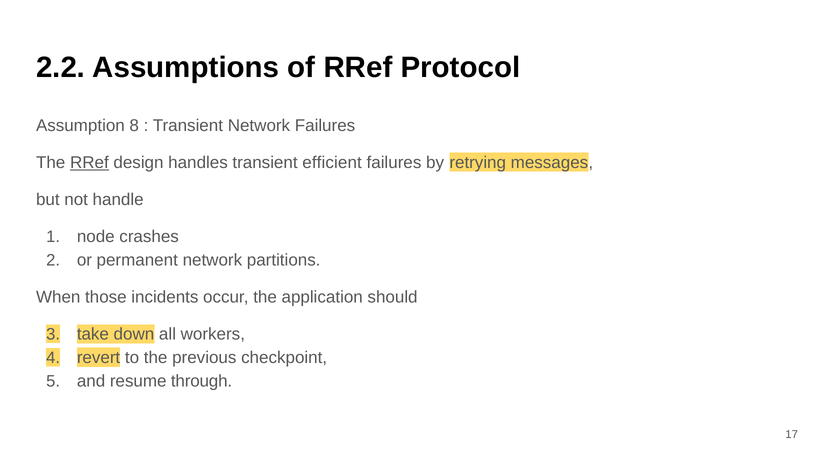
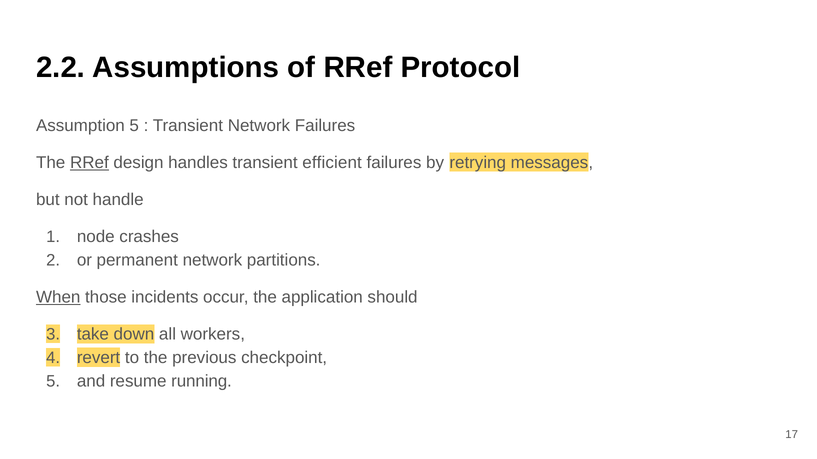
Assumption 8: 8 -> 5
When underline: none -> present
through: through -> running
